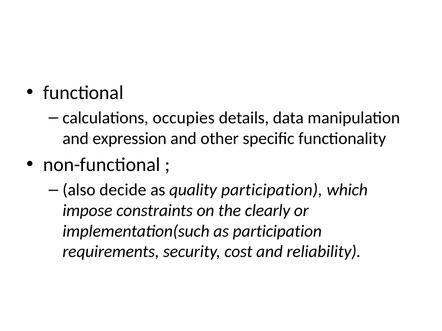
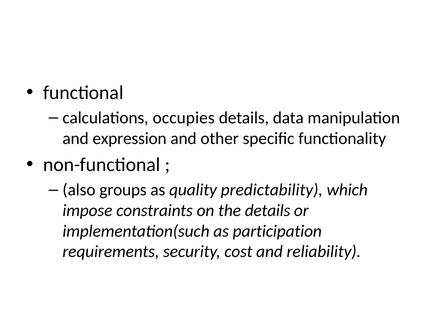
decide: decide -> groups
quality participation: participation -> predictability
the clearly: clearly -> details
